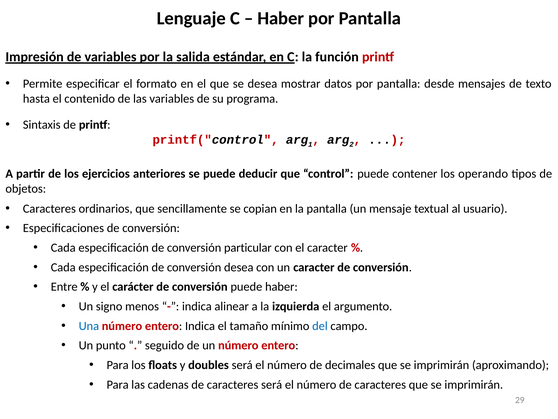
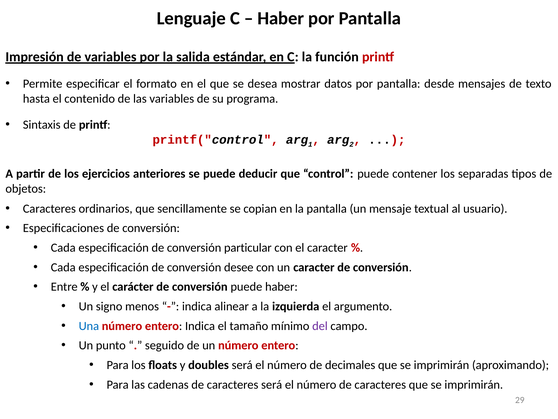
operando: operando -> separadas
conversión desea: desea -> desee
del colour: blue -> purple
